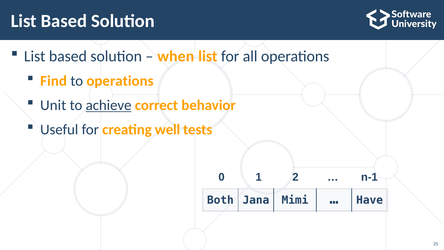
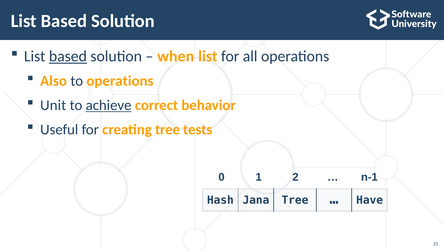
based at (68, 56) underline: none -> present
Find: Find -> Also
creating well: well -> tree
Both: Both -> Hash
Jana Mimi: Mimi -> Tree
